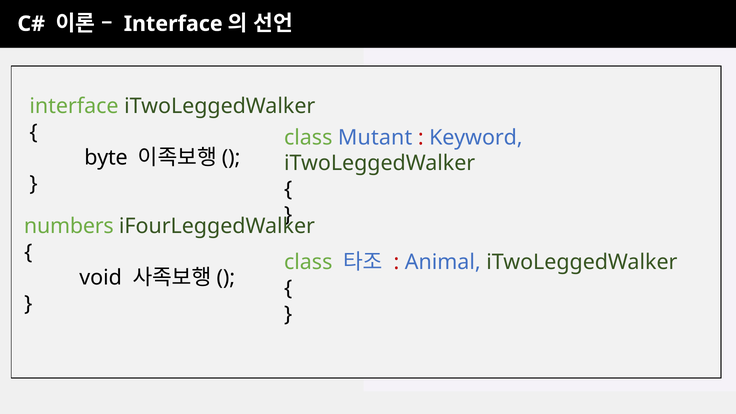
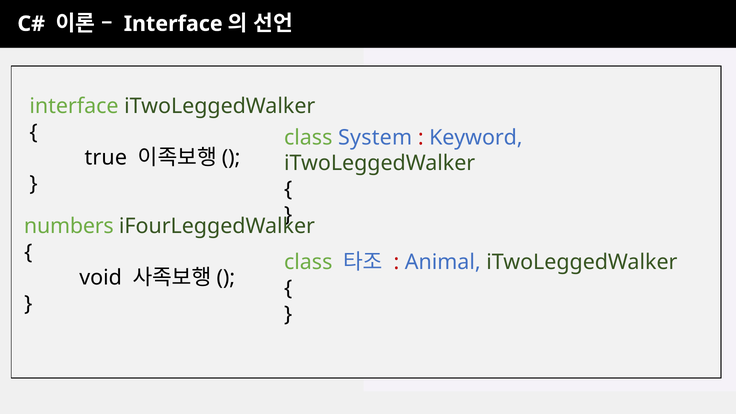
Mutant: Mutant -> System
byte: byte -> true
